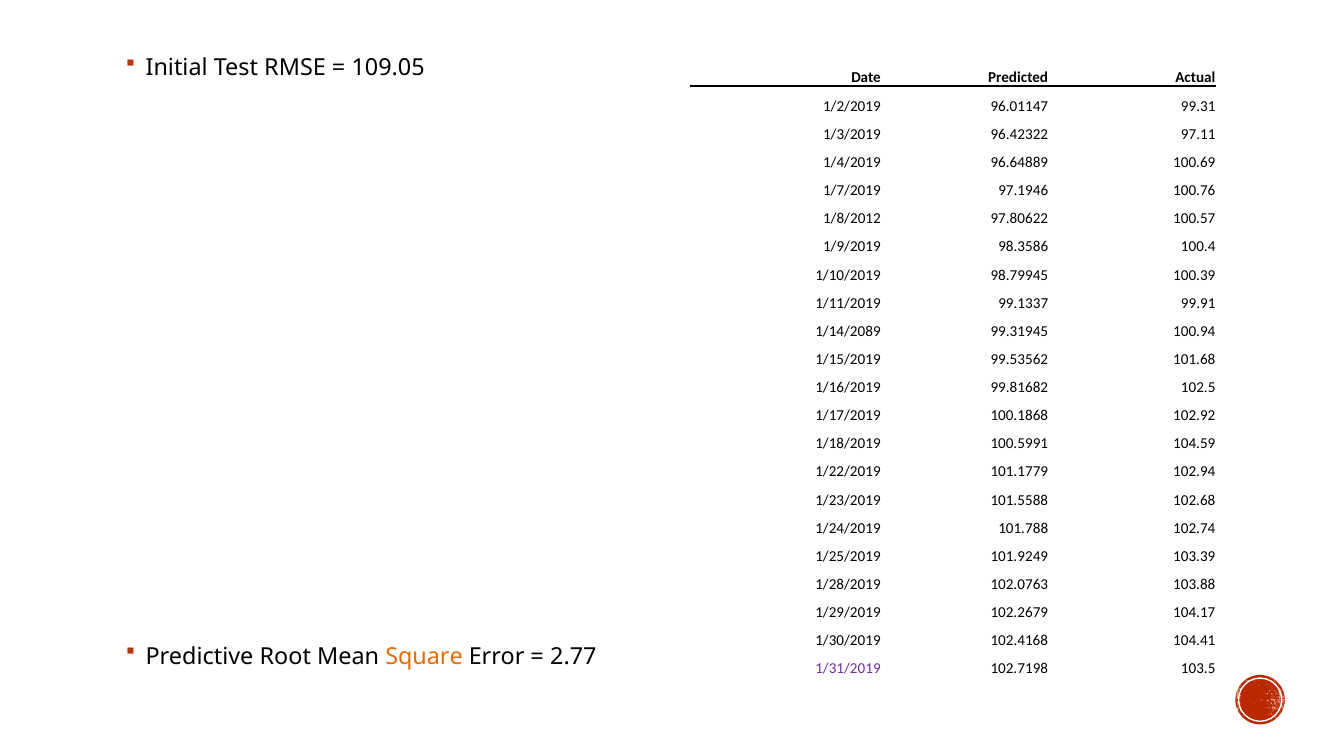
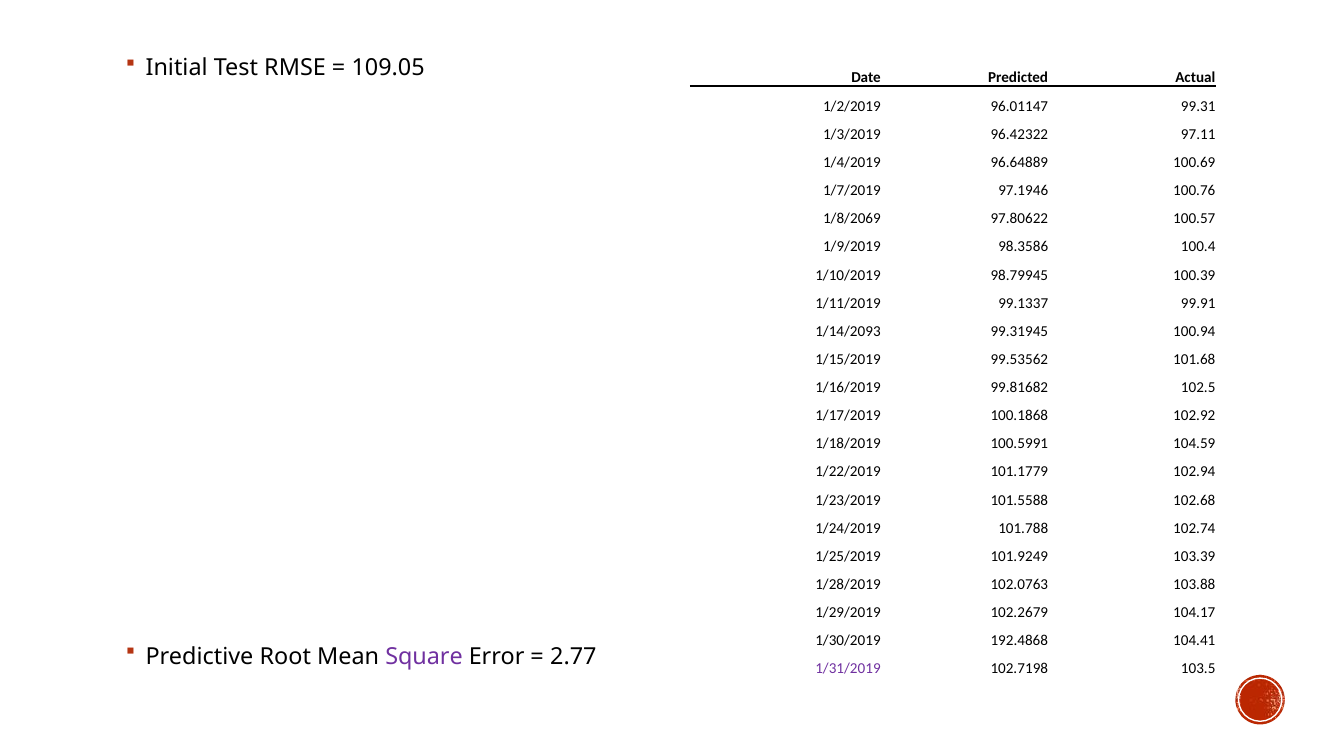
1/8/2012: 1/8/2012 -> 1/8/2069
1/14/2089: 1/14/2089 -> 1/14/2093
102.4168: 102.4168 -> 192.4868
Square colour: orange -> purple
